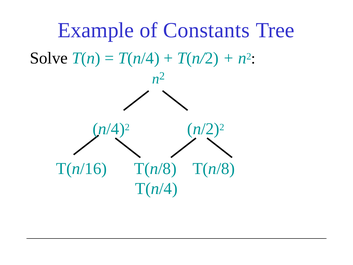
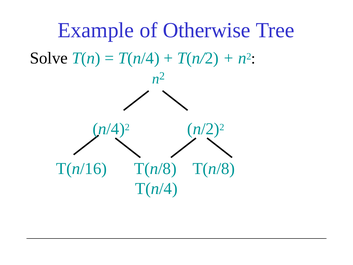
Constants: Constants -> Otherwise
